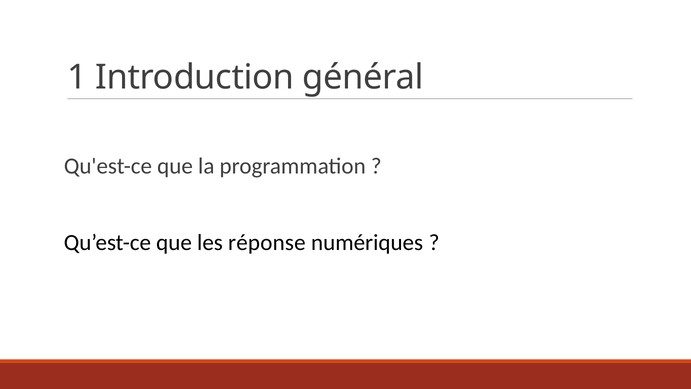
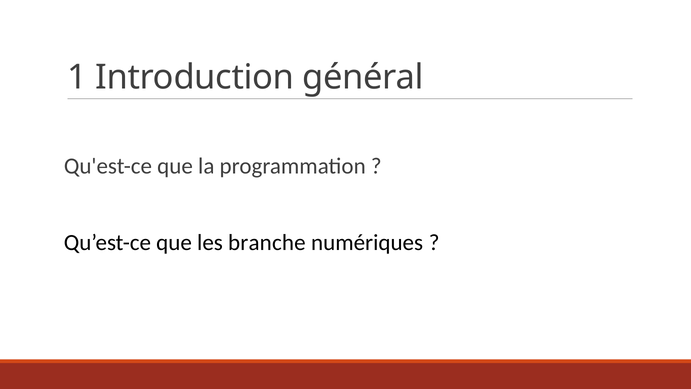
réponse: réponse -> branche
